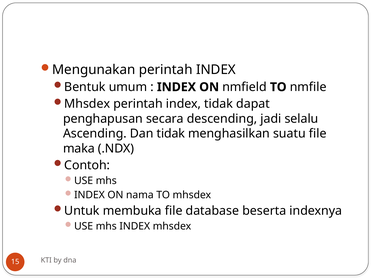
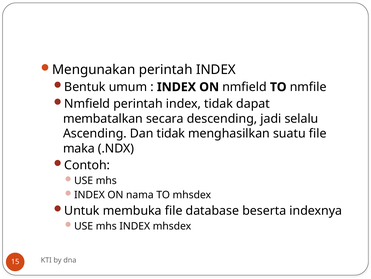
Mhsdex at (87, 104): Mhsdex -> Nmfield
penghapusan: penghapusan -> membatalkan
